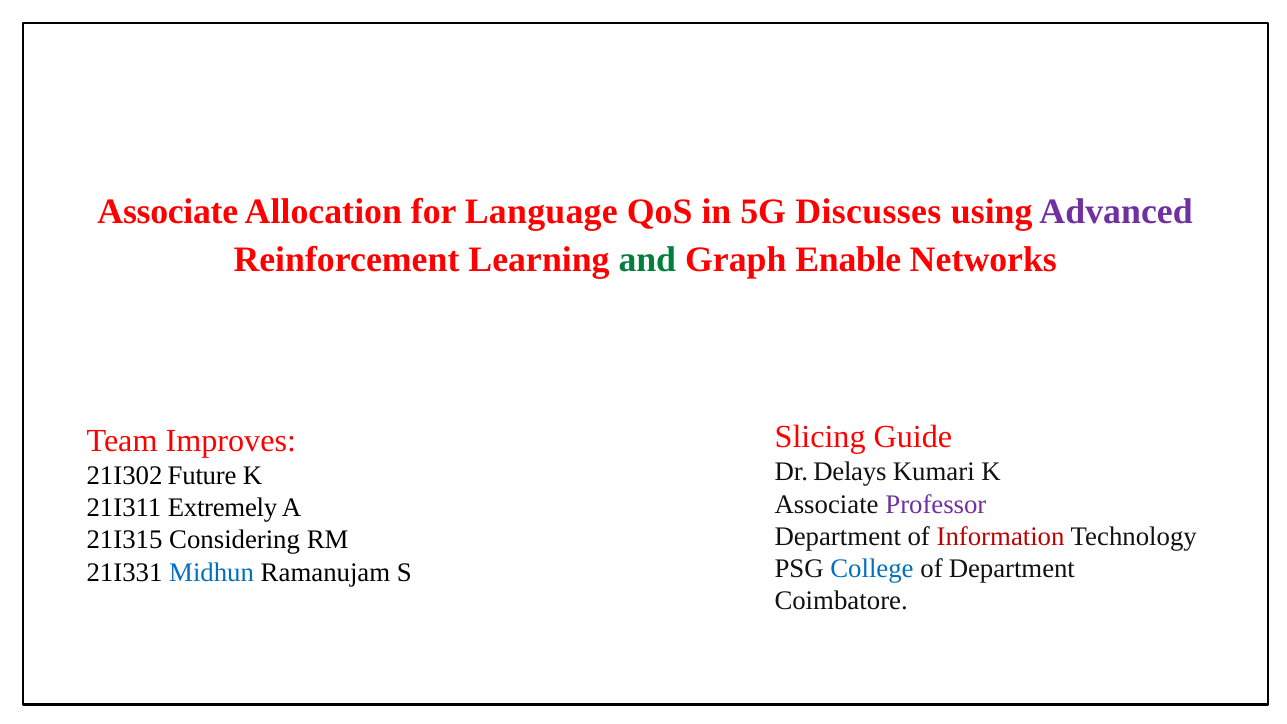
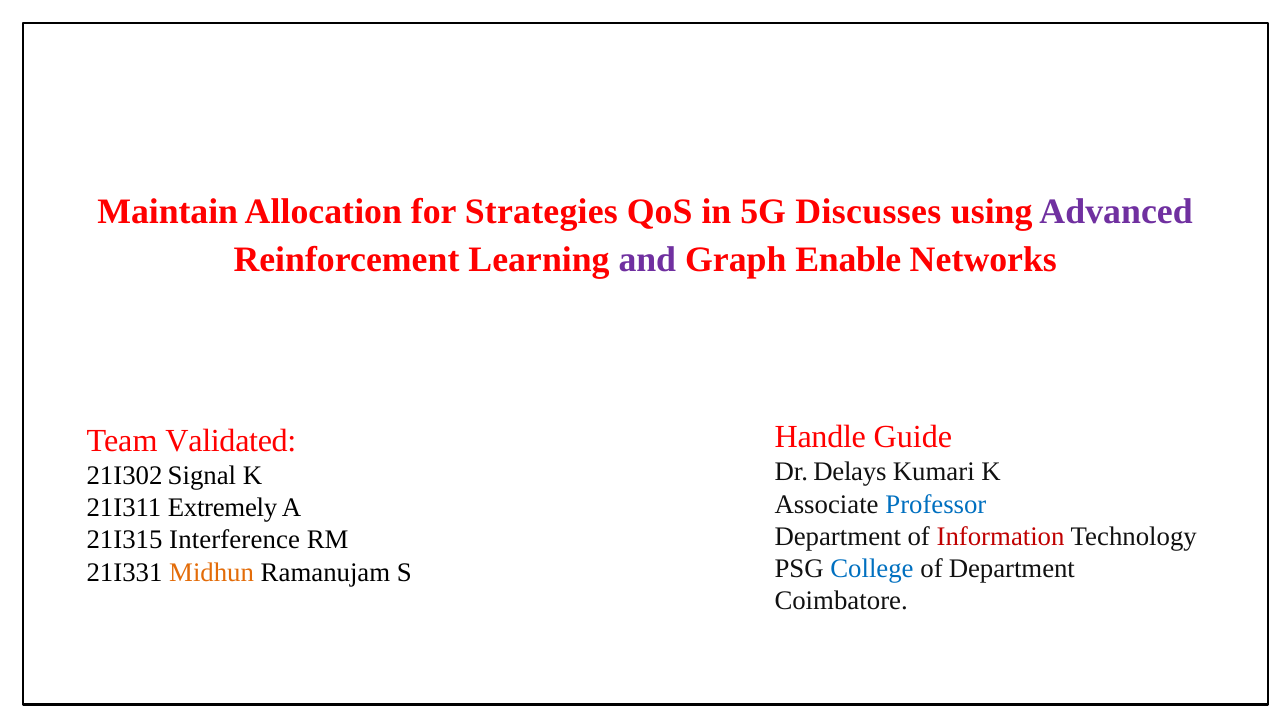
Associate at (168, 212): Associate -> Maintain
Language: Language -> Strategies
and colour: green -> purple
Slicing: Slicing -> Handle
Improves: Improves -> Validated
Future: Future -> Signal
Professor colour: purple -> blue
Considering: Considering -> Interference
Midhun colour: blue -> orange
